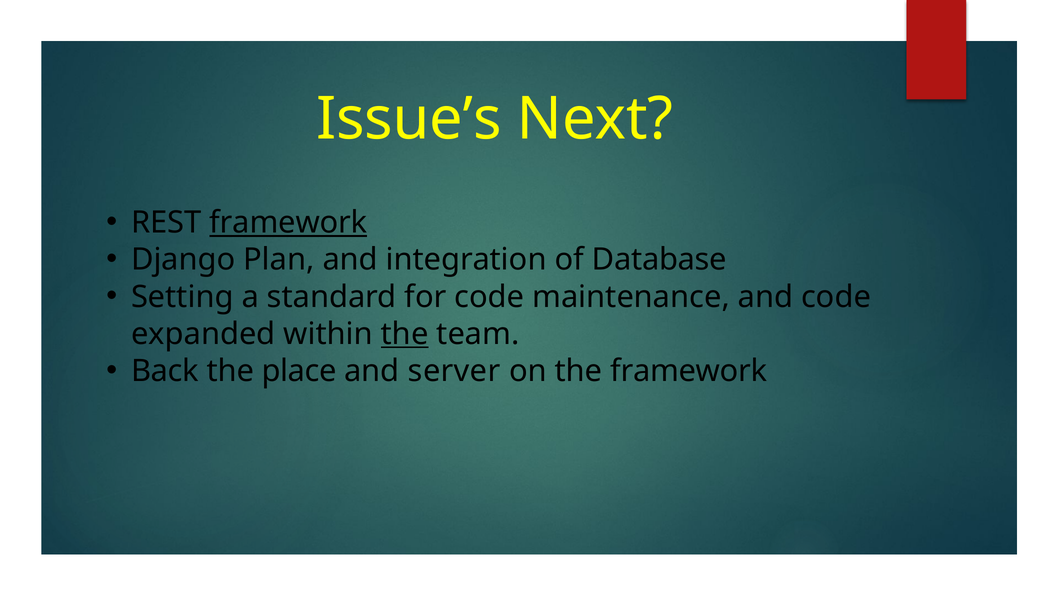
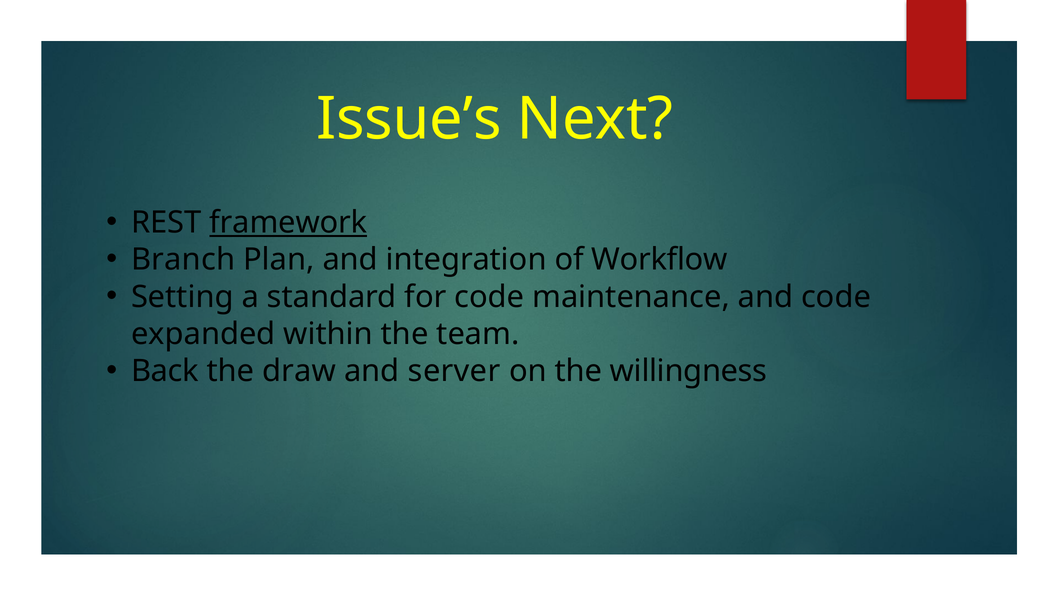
Django: Django -> Branch
Database: Database -> Workflow
the at (405, 334) underline: present -> none
place: place -> draw
the framework: framework -> willingness
